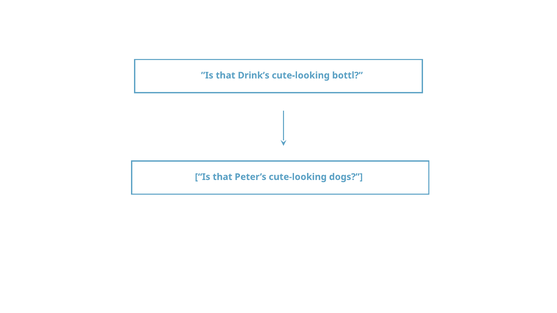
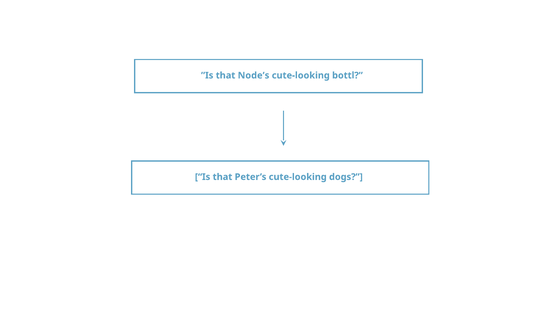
Drink’s: Drink’s -> Node’s
